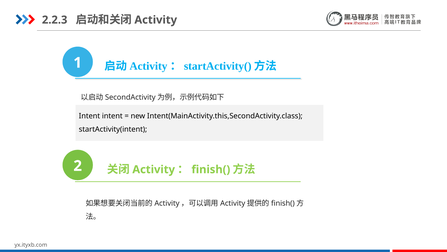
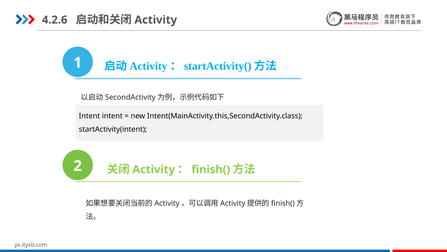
2.2.3: 2.2.3 -> 4.2.6
